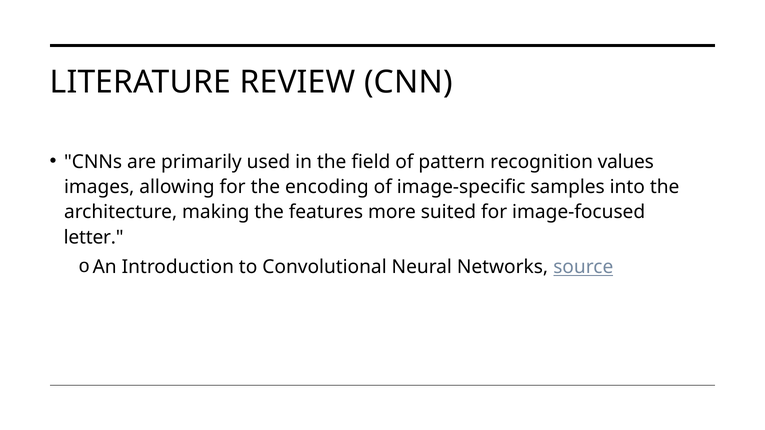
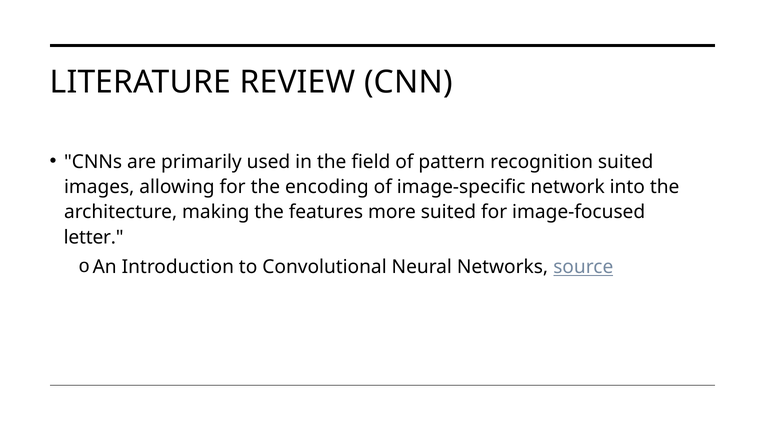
recognition values: values -> suited
samples: samples -> network
